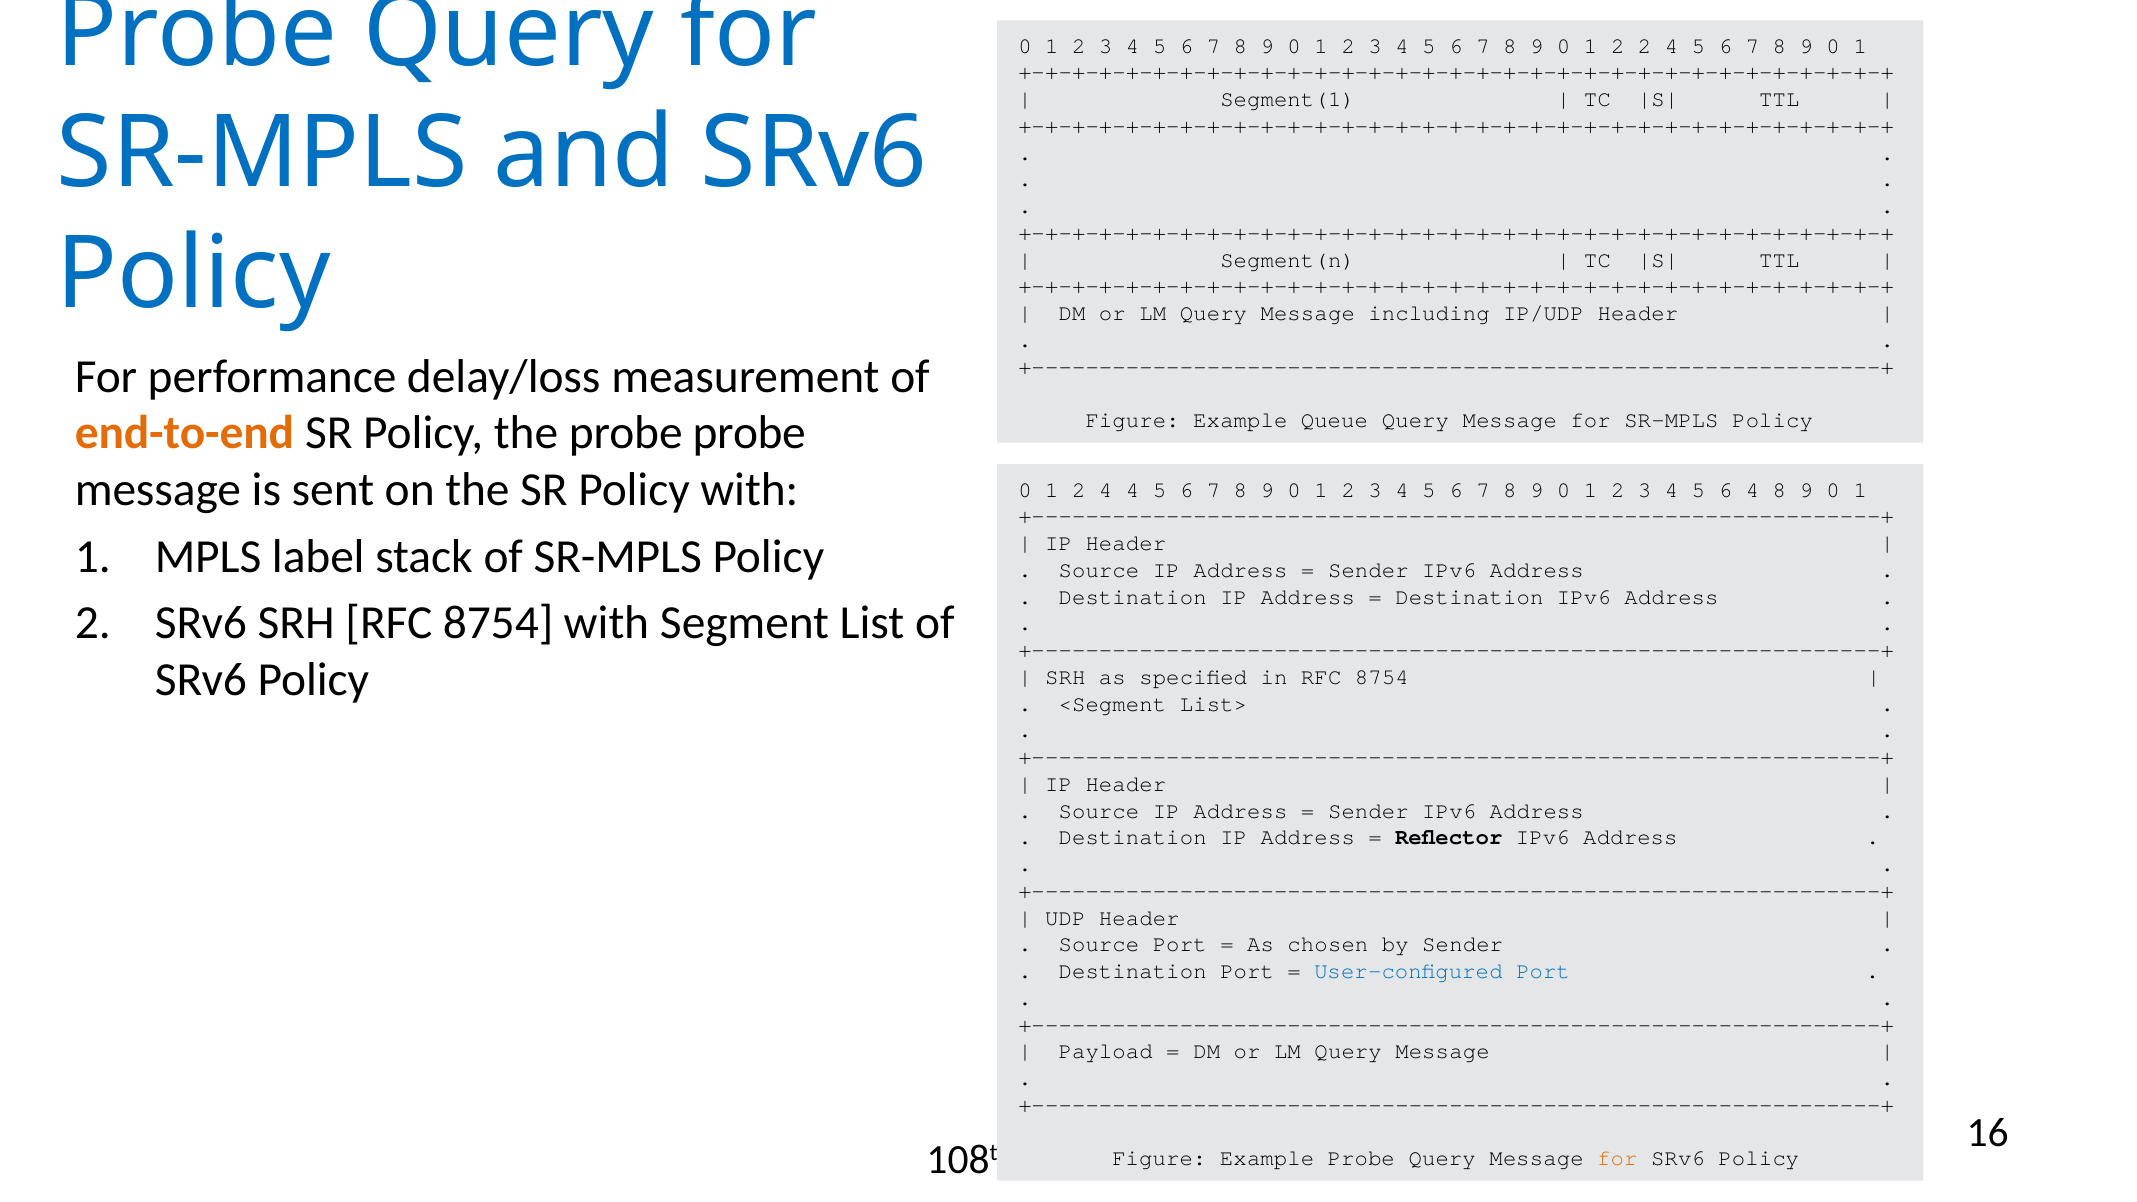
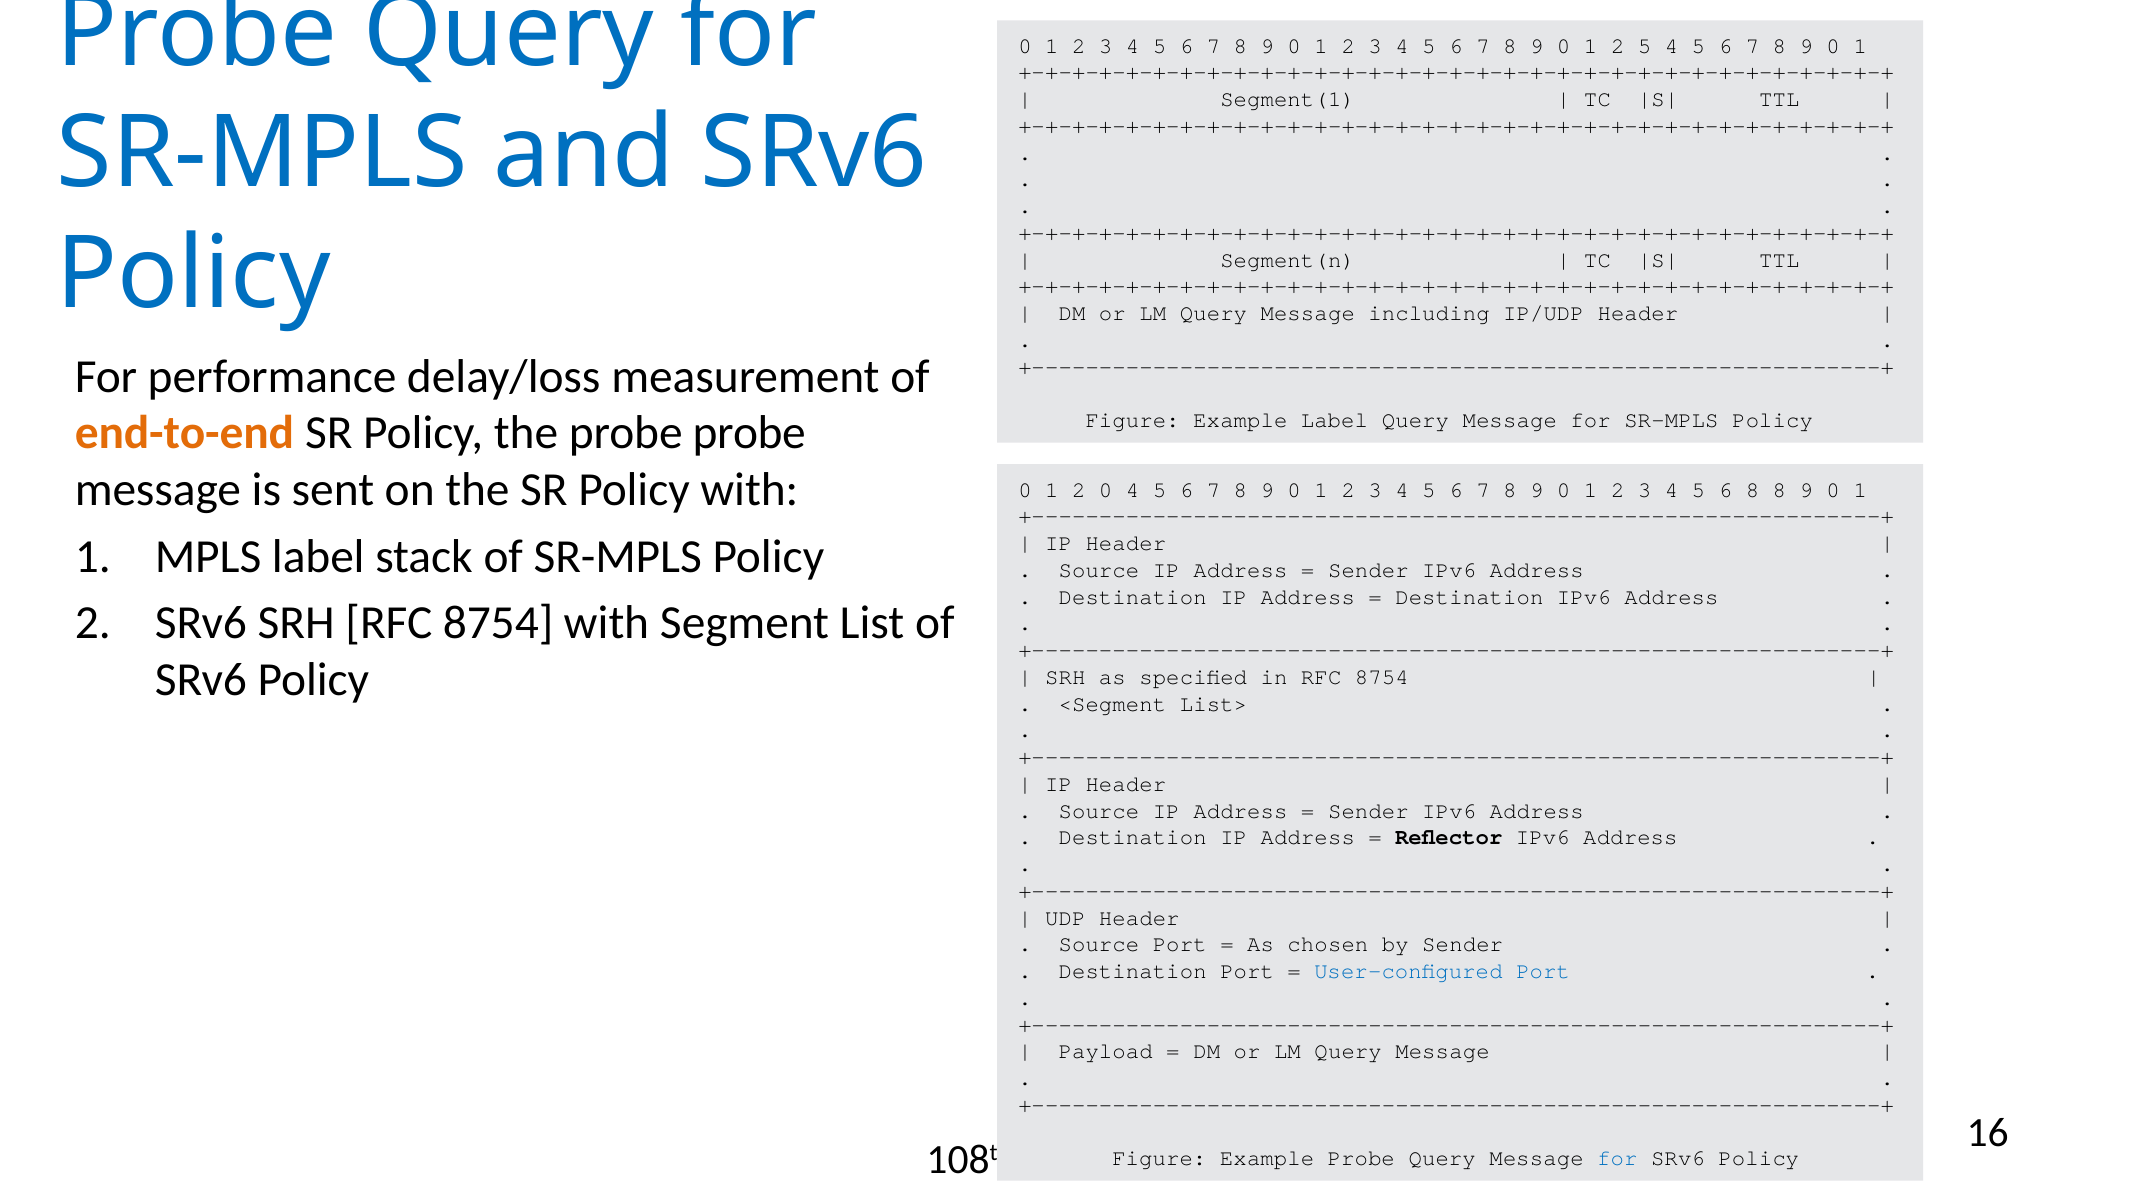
2 2: 2 -> 5
Example Queue: Queue -> Label
1 2 4: 4 -> 0
6 4: 4 -> 8
for at (1617, 1159) colour: orange -> blue
